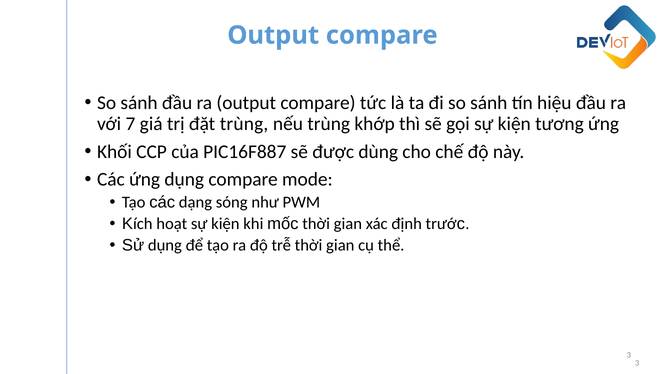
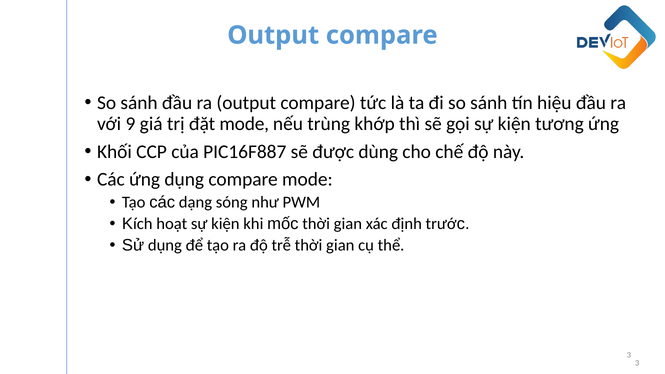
7: 7 -> 9
đặt trùng: trùng -> mode
